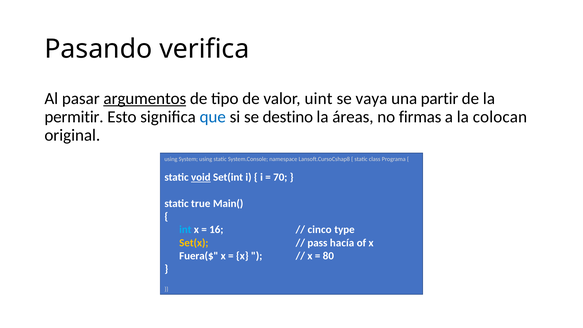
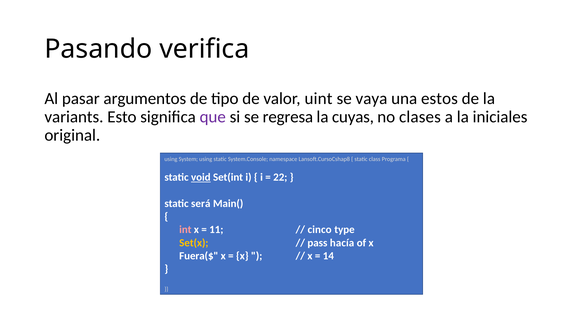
argumentos underline: present -> none
partir: partir -> estos
permitir: permitir -> variants
que colour: blue -> purple
destino: destino -> regresa
áreas: áreas -> cuyas
firmas: firmas -> clases
colocan: colocan -> iniciales
70: 70 -> 22
true: true -> será
int colour: light blue -> pink
16: 16 -> 11
80: 80 -> 14
